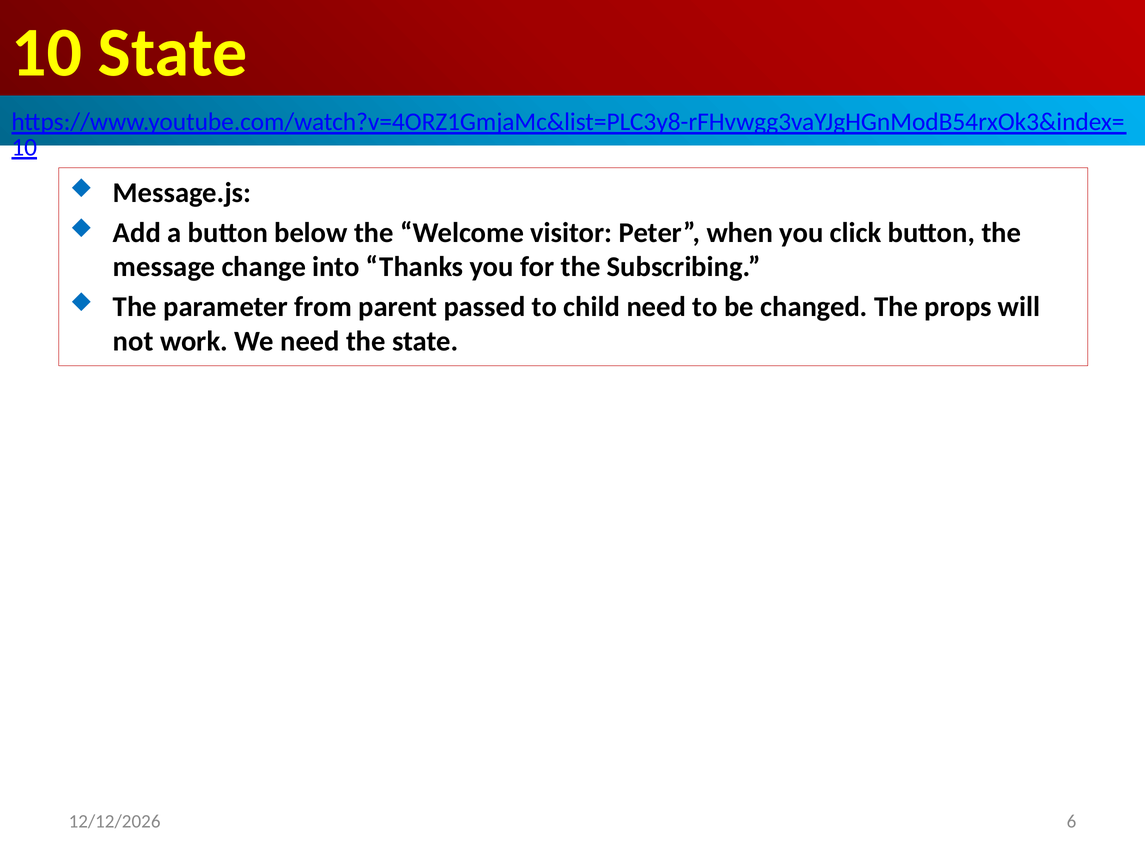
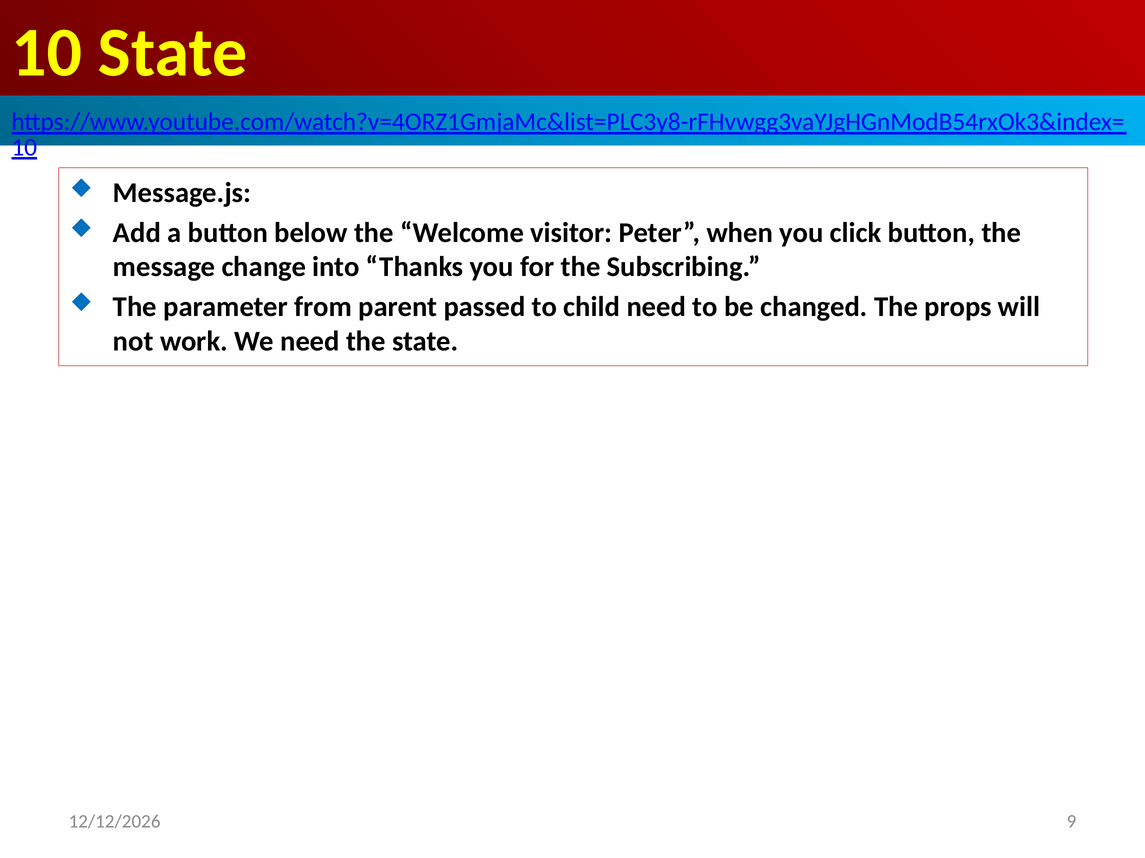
6: 6 -> 9
